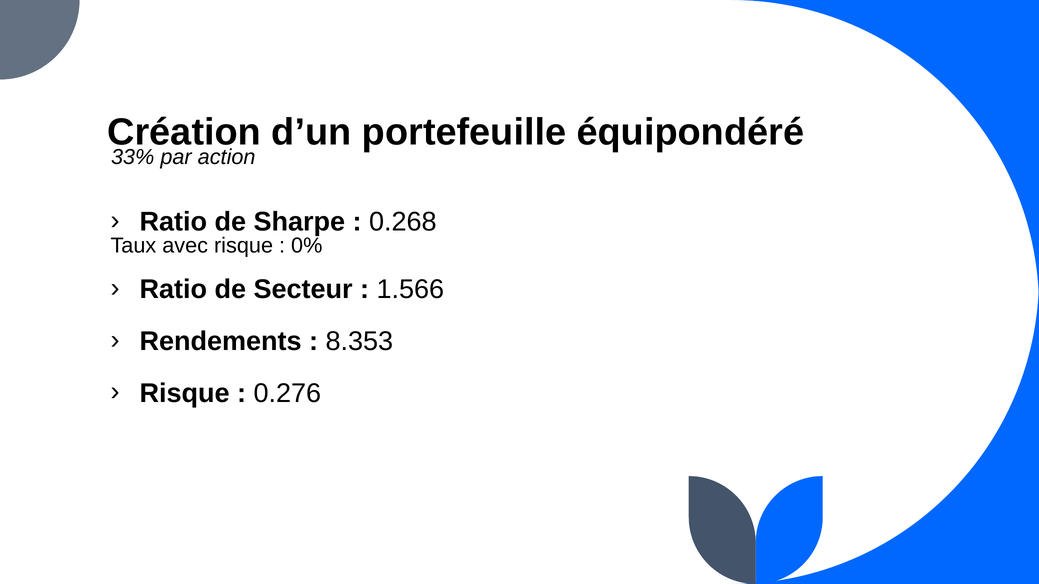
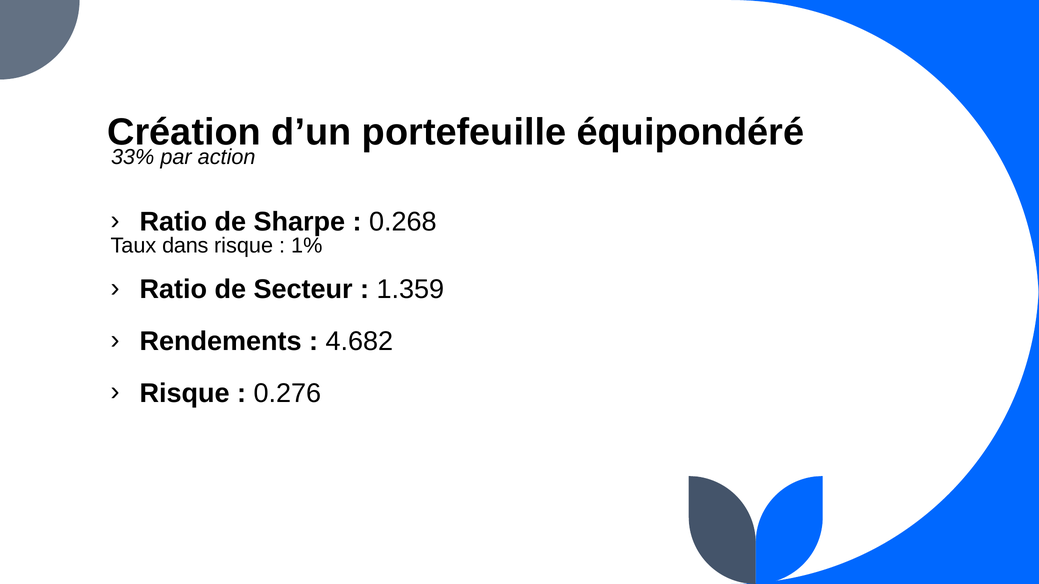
avec: avec -> dans
0%: 0% -> 1%
1.566: 1.566 -> 1.359
8.353: 8.353 -> 4.682
